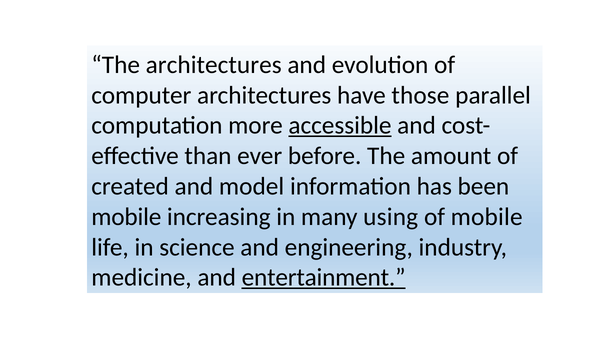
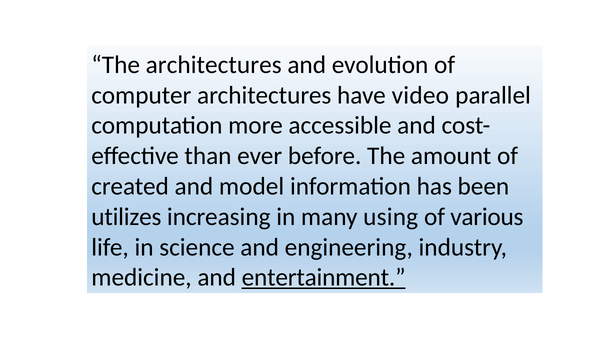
those: those -> video
accessible underline: present -> none
mobile at (126, 216): mobile -> utilizes
of mobile: mobile -> various
